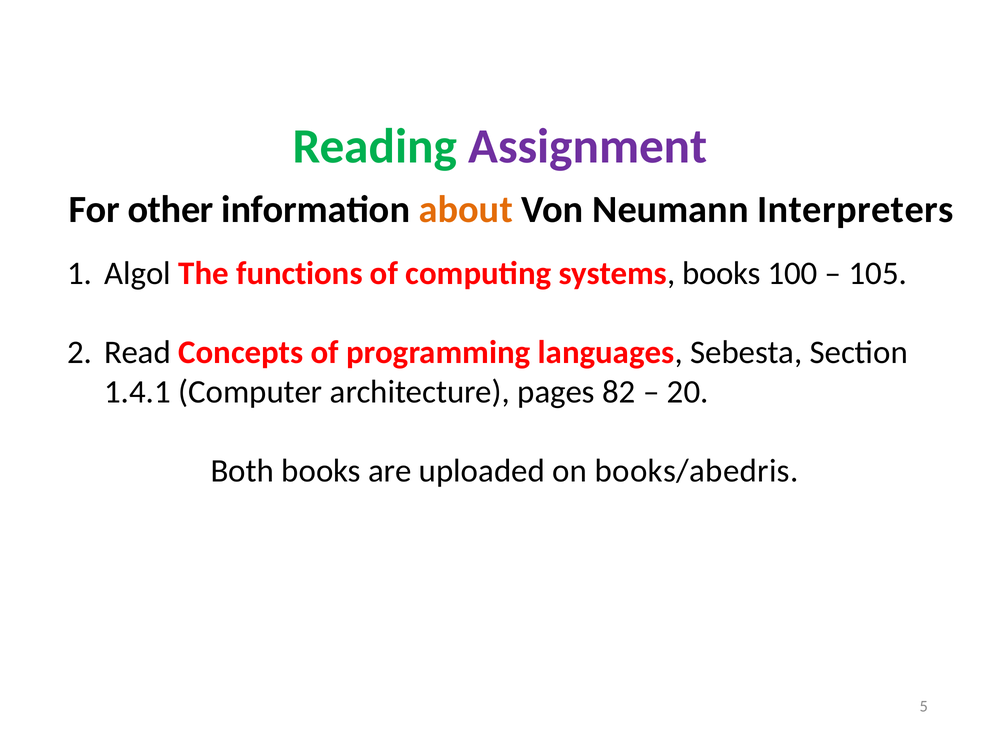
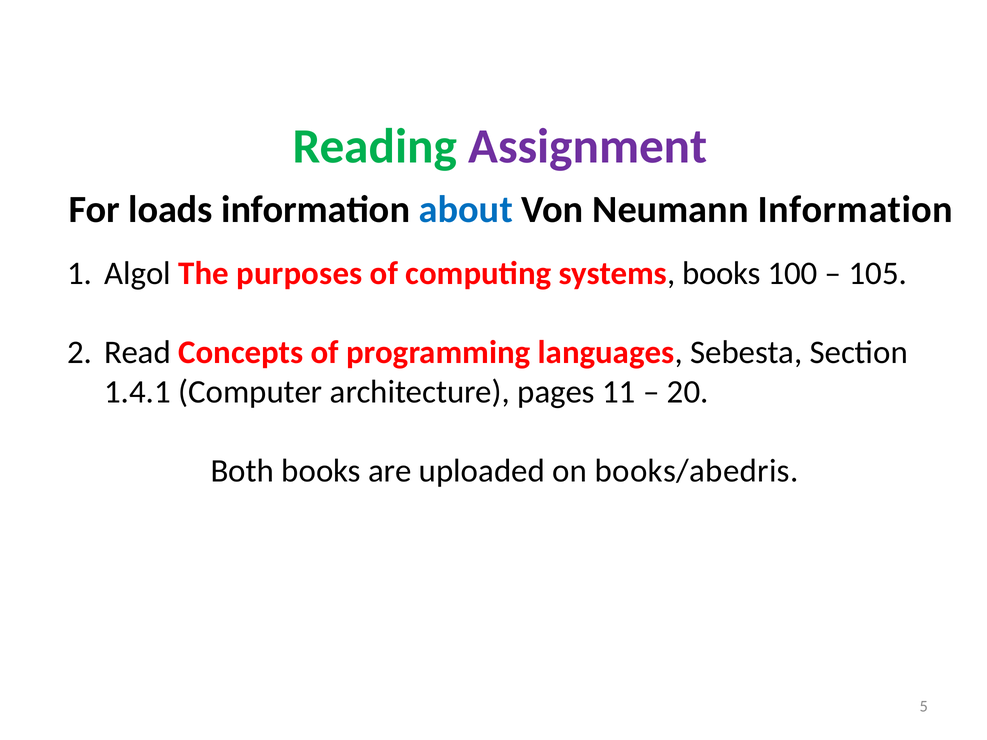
other: other -> loads
about colour: orange -> blue
Neumann Interpreters: Interpreters -> Information
functions: functions -> purposes
82: 82 -> 11
